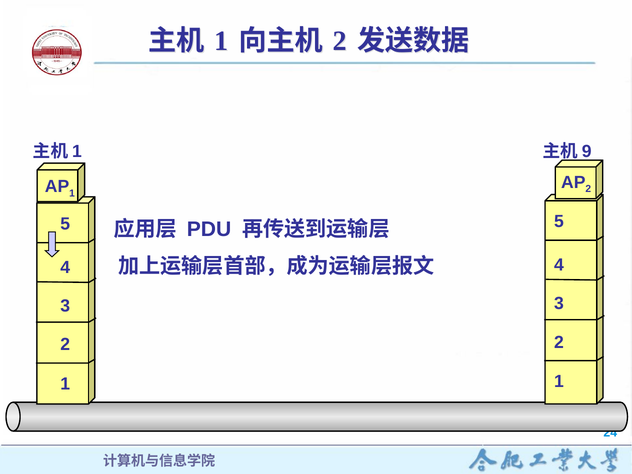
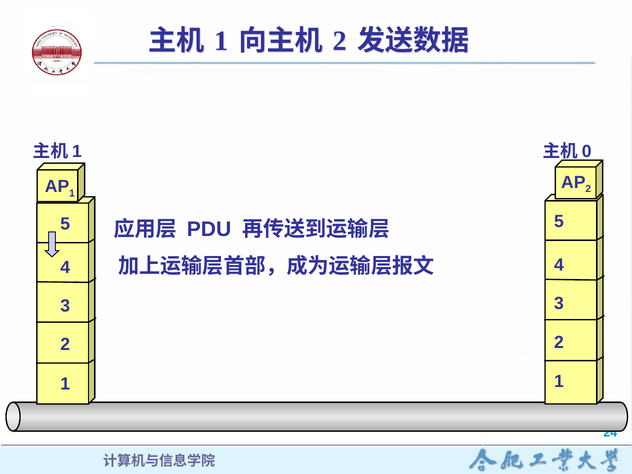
9: 9 -> 0
